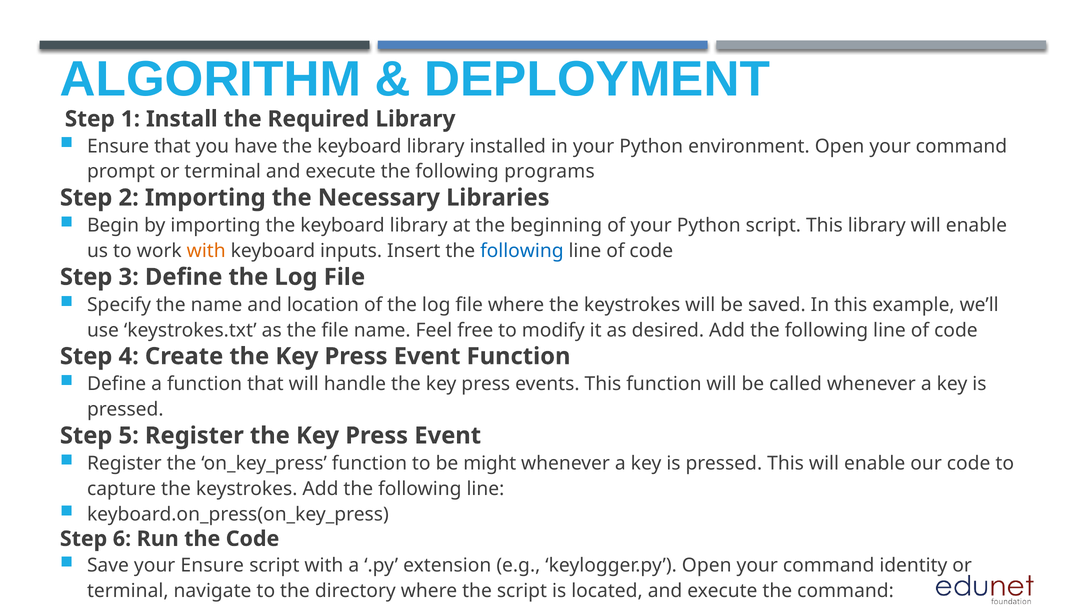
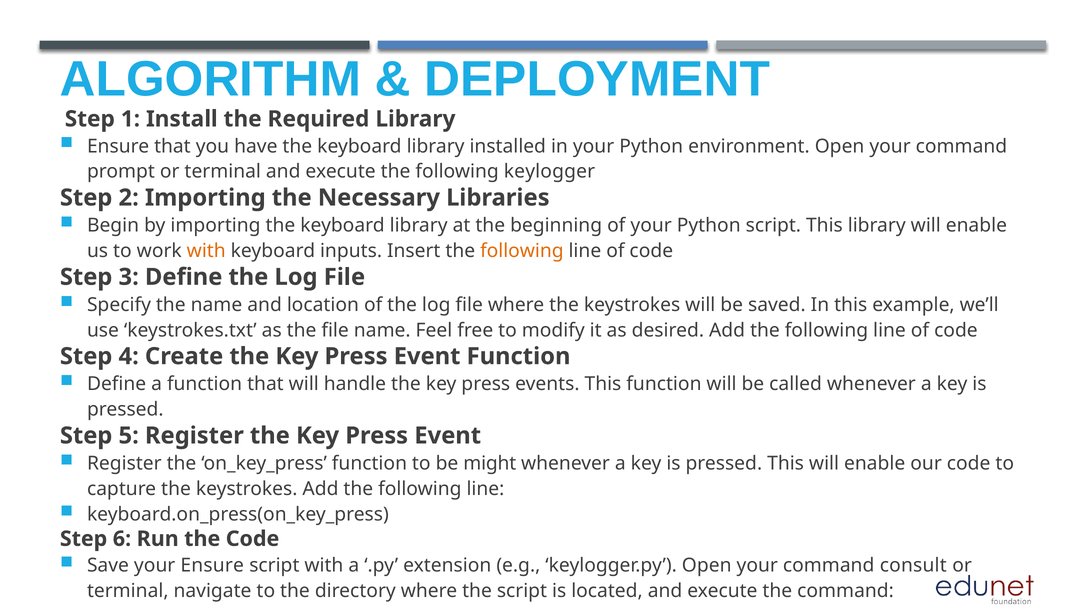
programs: programs -> keylogger
following at (522, 251) colour: blue -> orange
identity: identity -> consult
